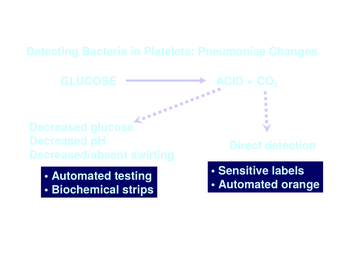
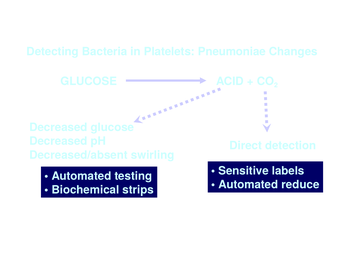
orange: orange -> reduce
